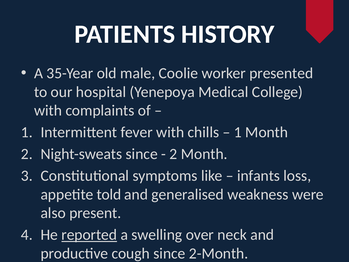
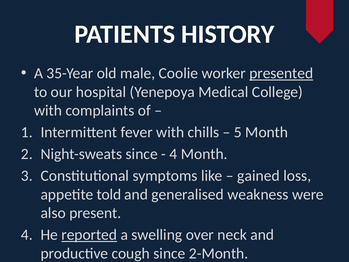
presented underline: none -> present
1 at (238, 132): 1 -> 5
2 at (173, 154): 2 -> 4
infants: infants -> gained
